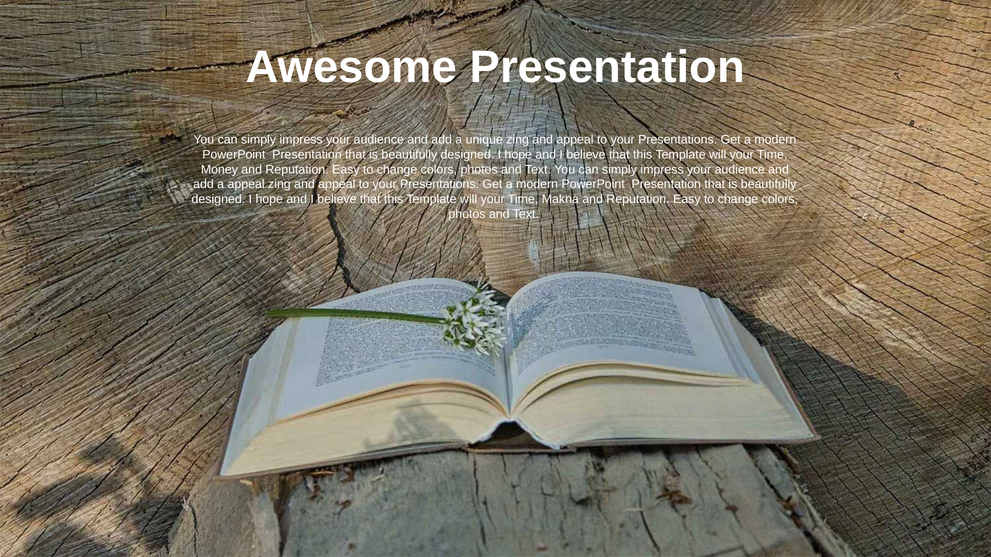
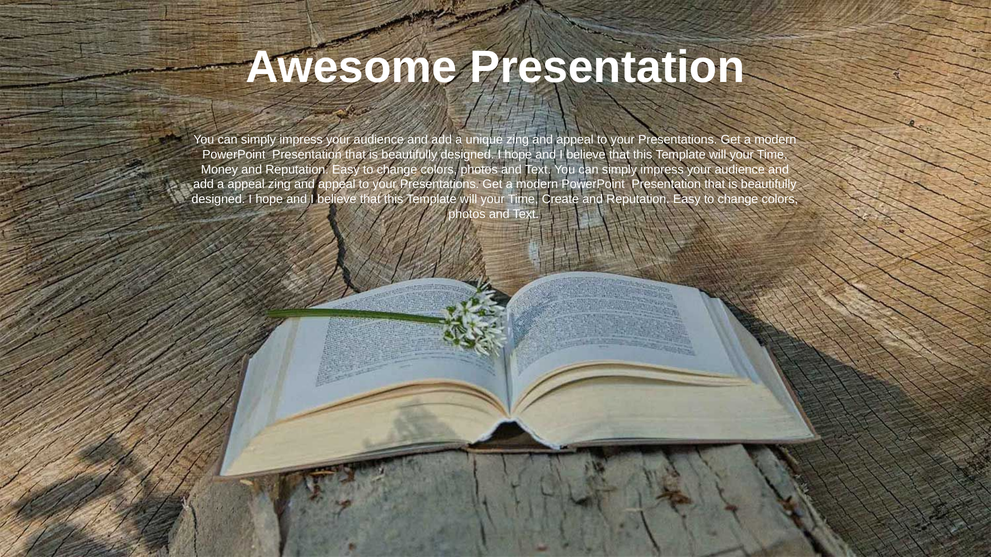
Makna: Makna -> Create
